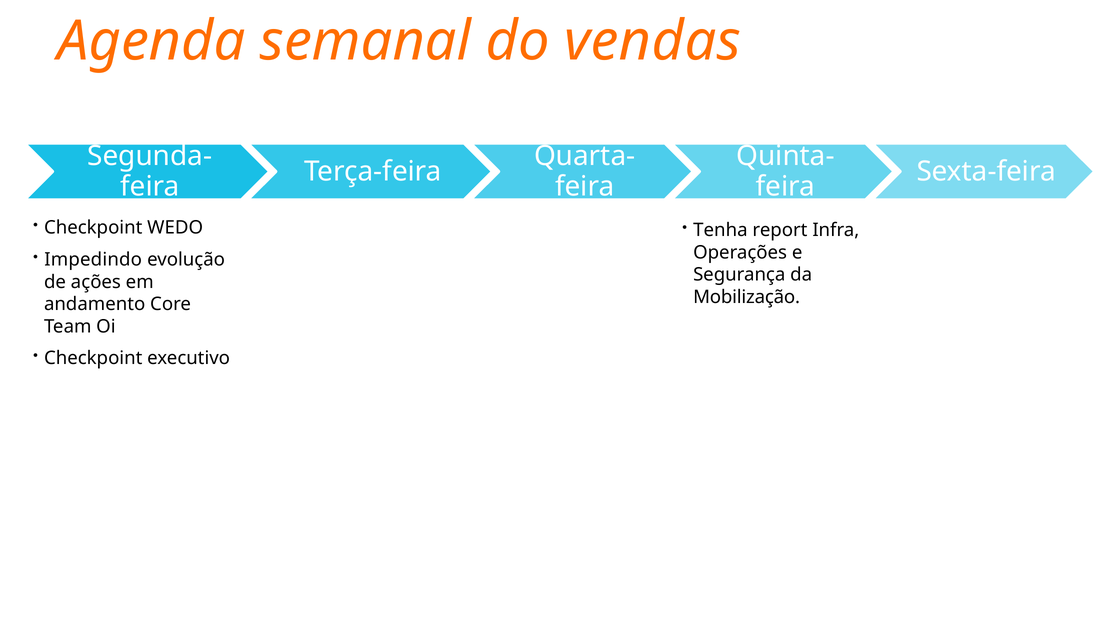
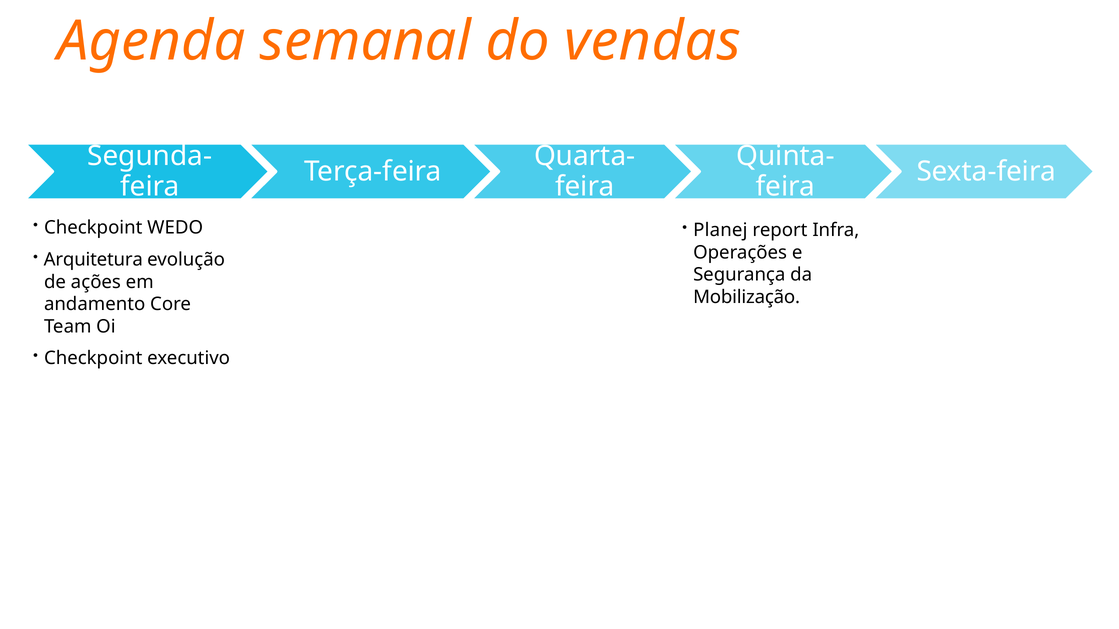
Tenha: Tenha -> Planej
Impedindo: Impedindo -> Arquitetura
